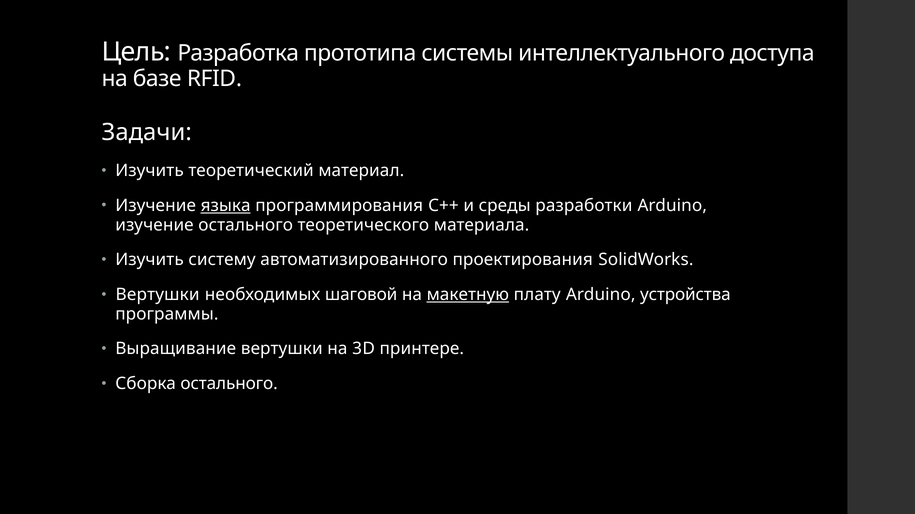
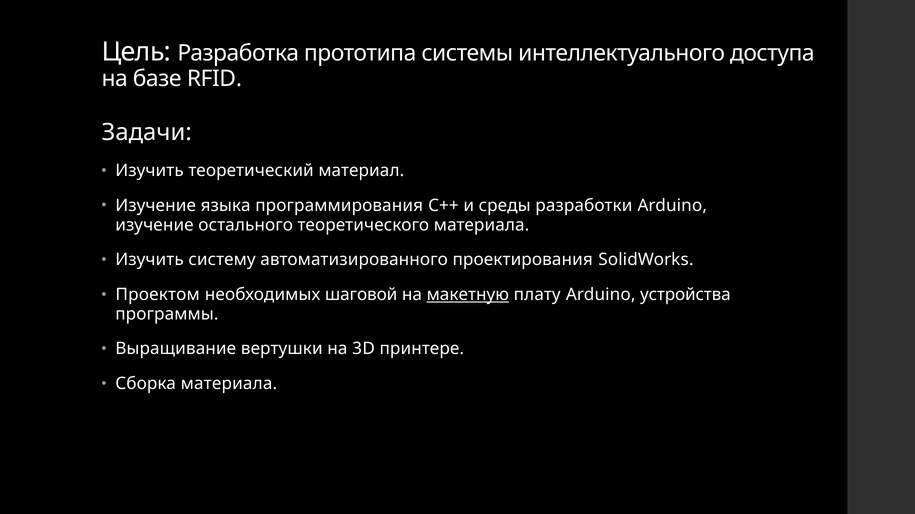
языка underline: present -> none
Вертушки at (158, 295): Вертушки -> Проектом
Сборка остального: остального -> материала
